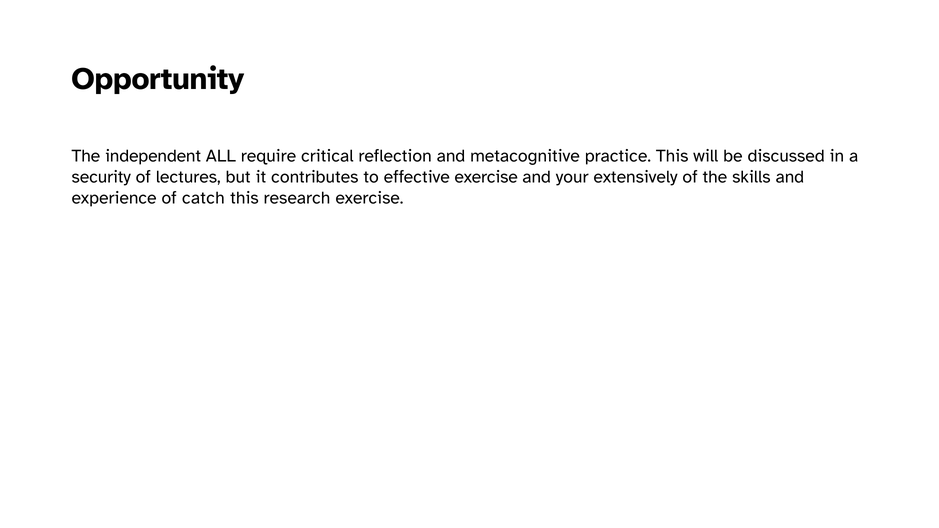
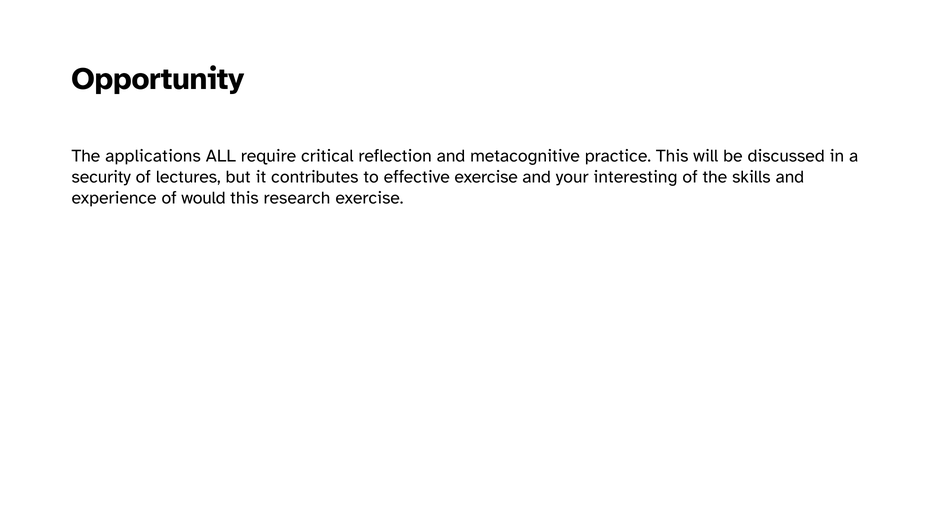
independent: independent -> applications
extensively: extensively -> interesting
catch: catch -> would
